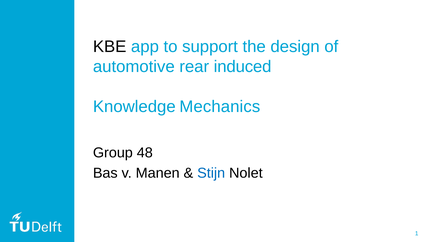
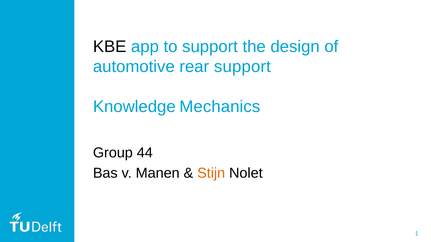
rear induced: induced -> support
48: 48 -> 44
Stijn colour: blue -> orange
